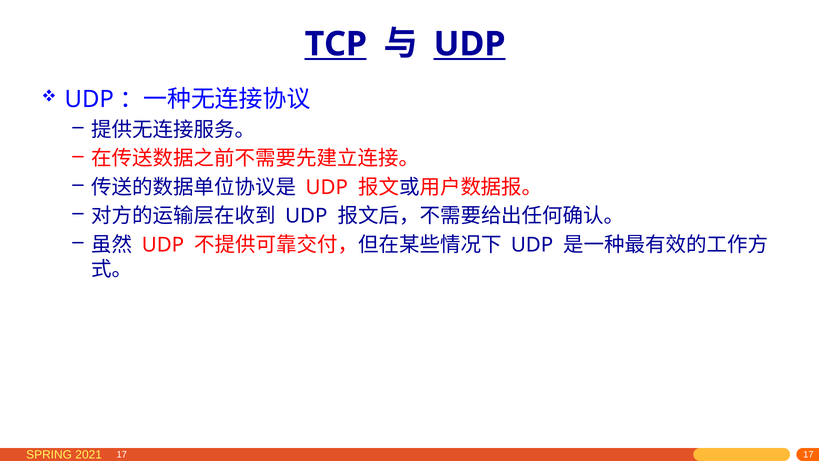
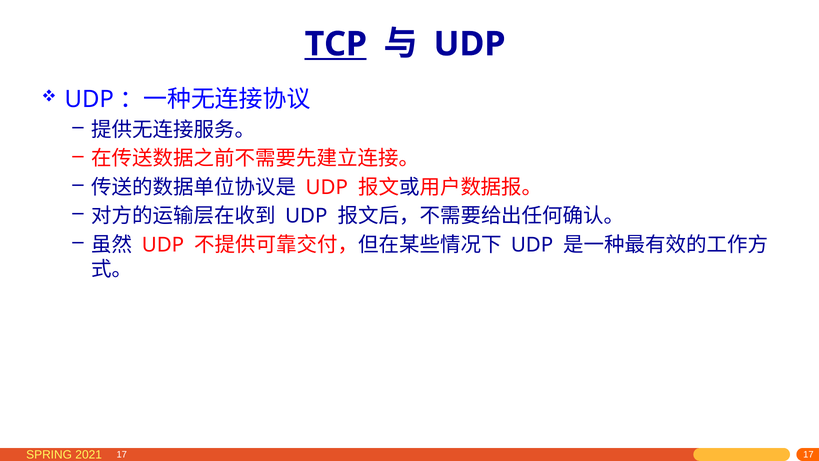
UDP at (470, 44) underline: present -> none
